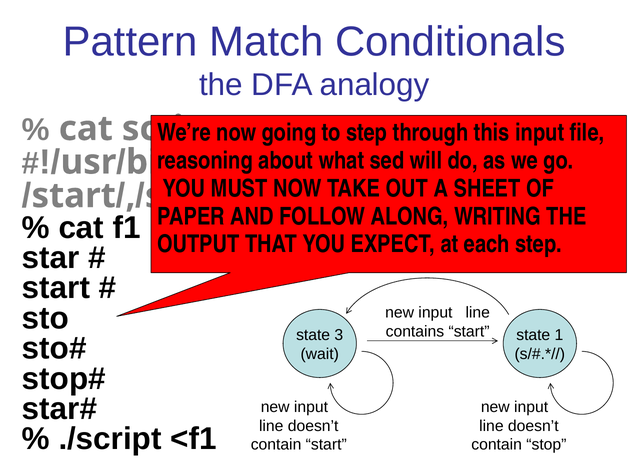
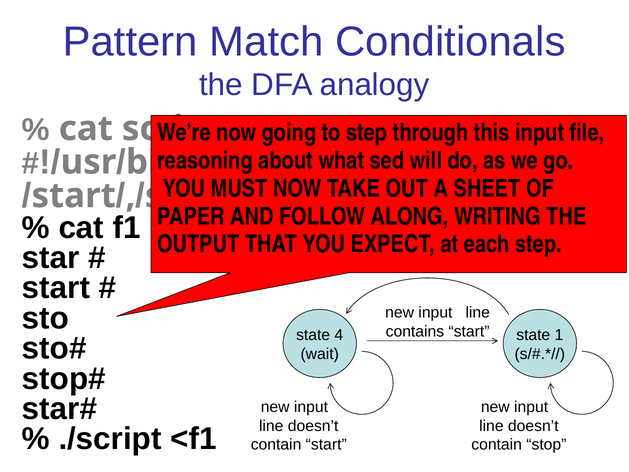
3: 3 -> 4
